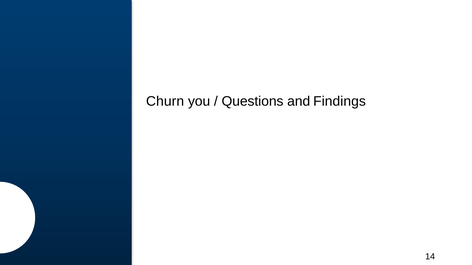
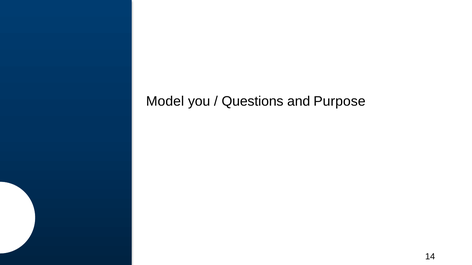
Churn: Churn -> Model
Findings: Findings -> Purpose
